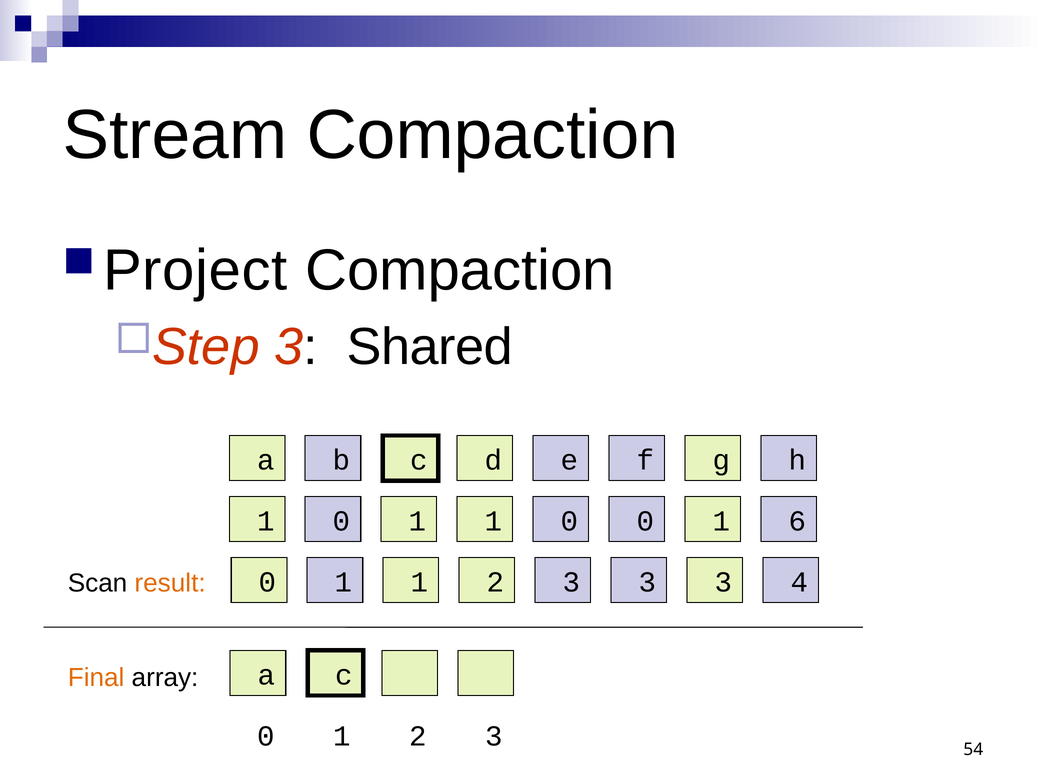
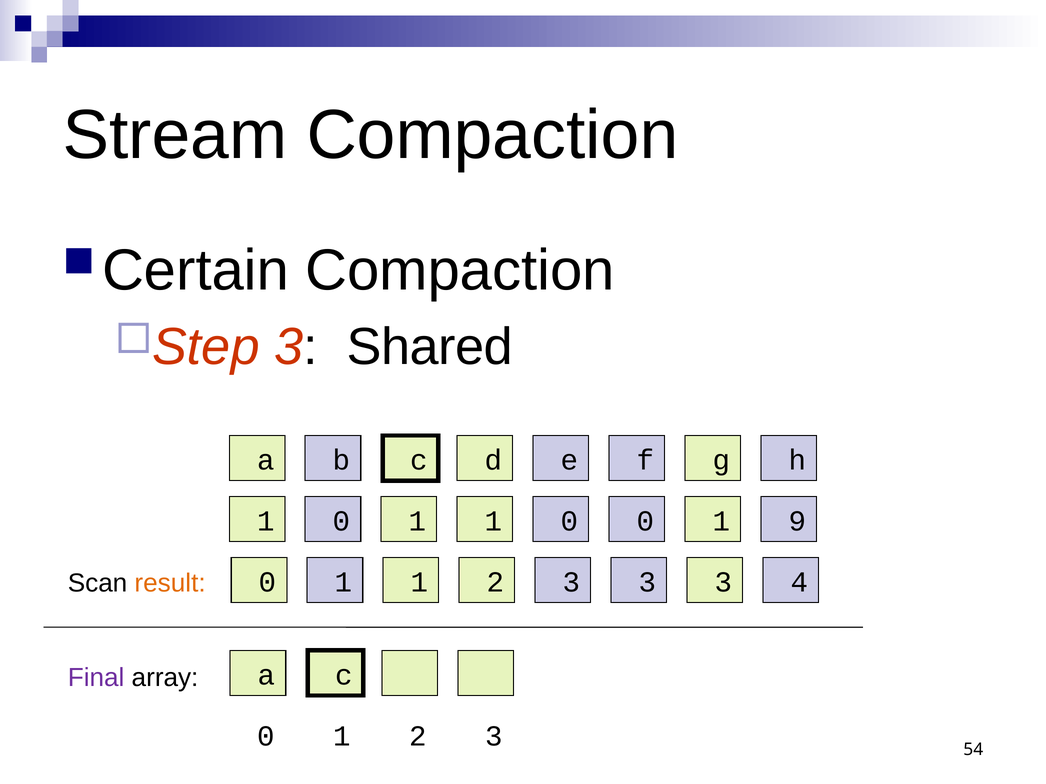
Project: Project -> Certain
6: 6 -> 9
Final colour: orange -> purple
